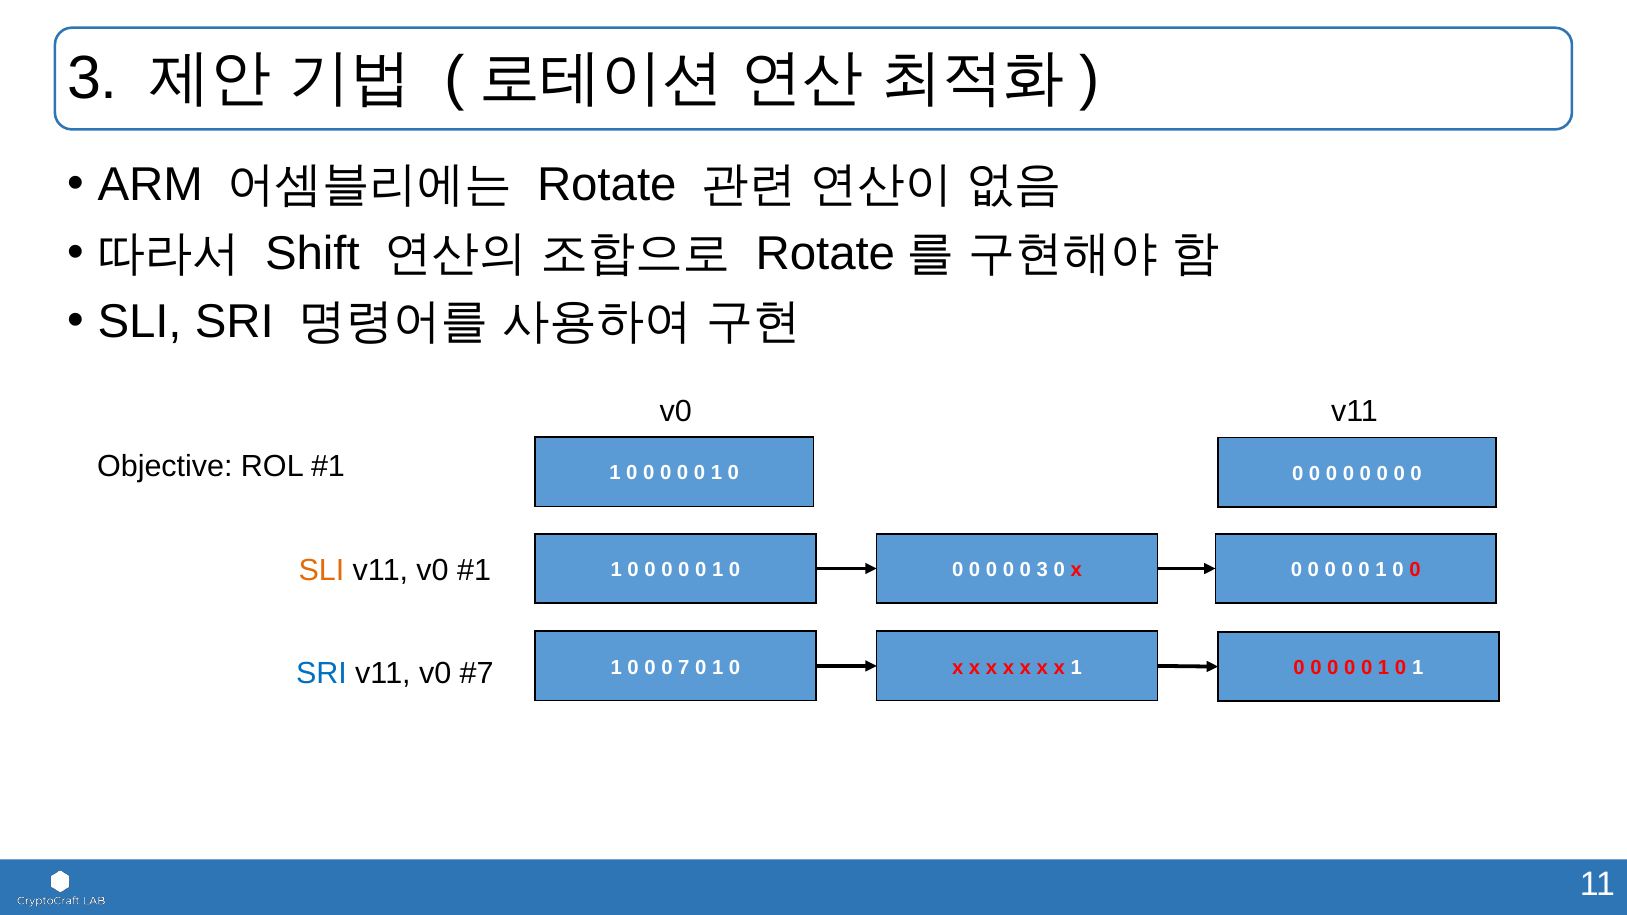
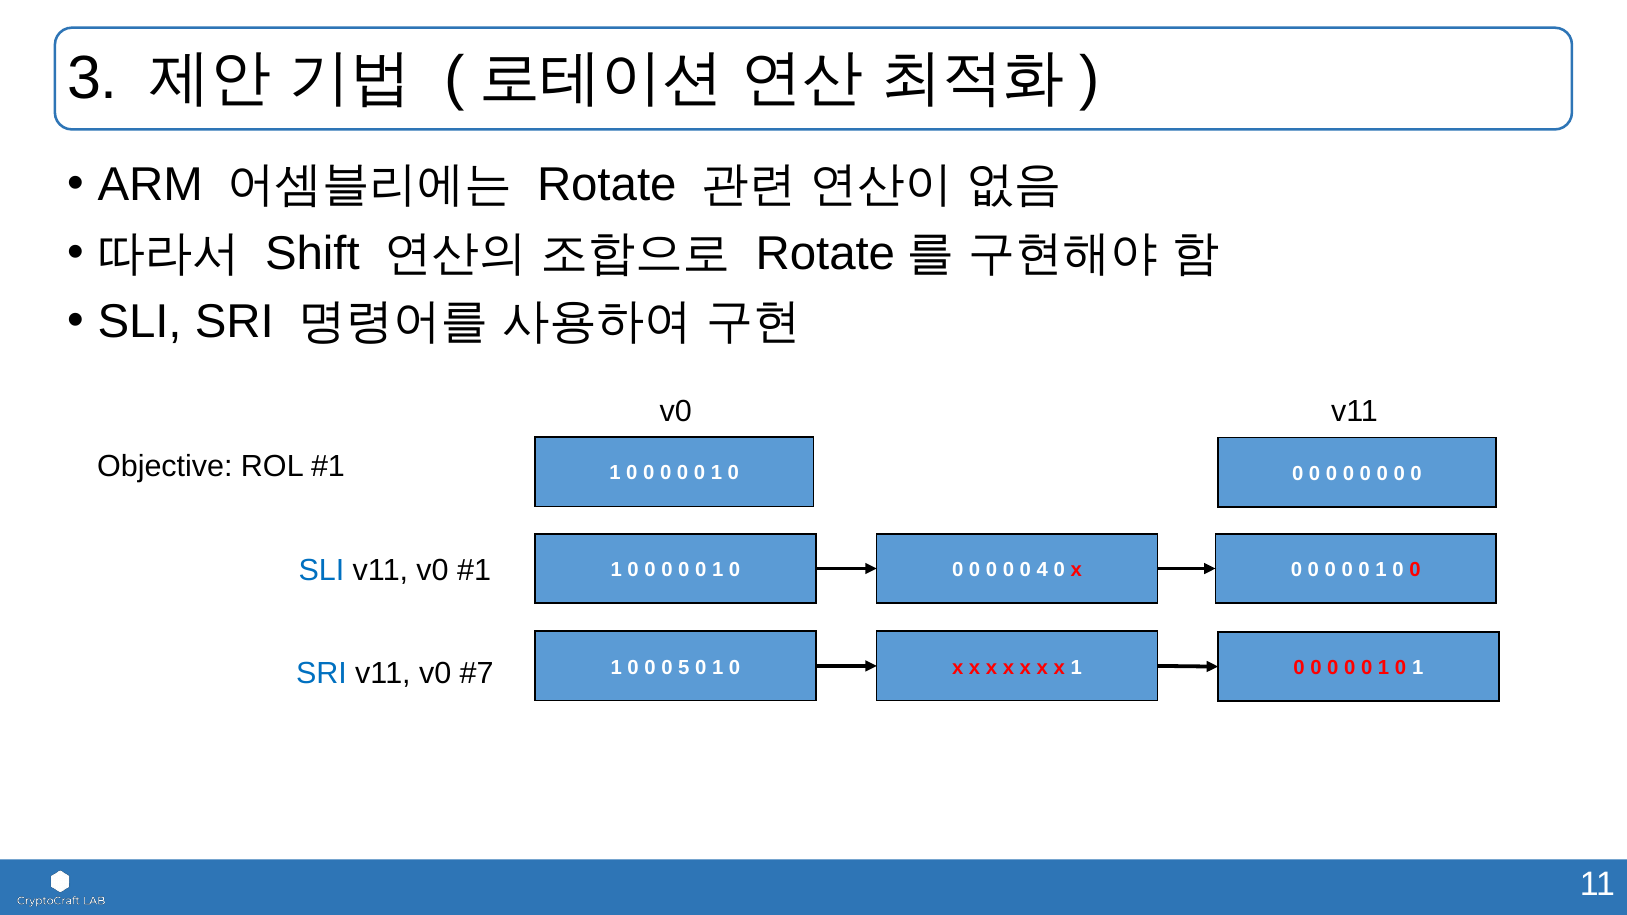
SLI at (321, 570) colour: orange -> blue
0 3: 3 -> 4
7: 7 -> 5
